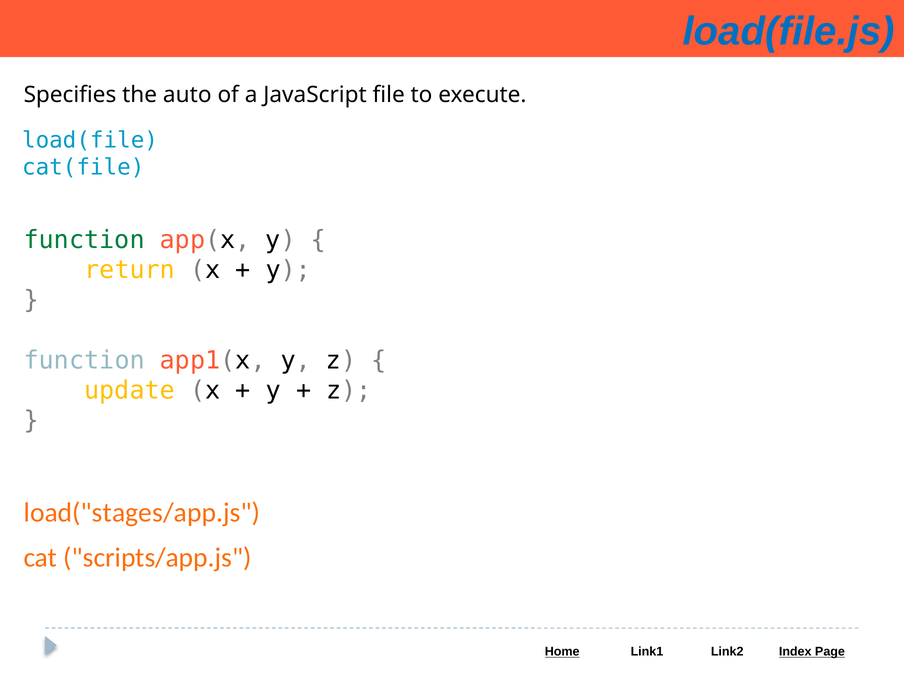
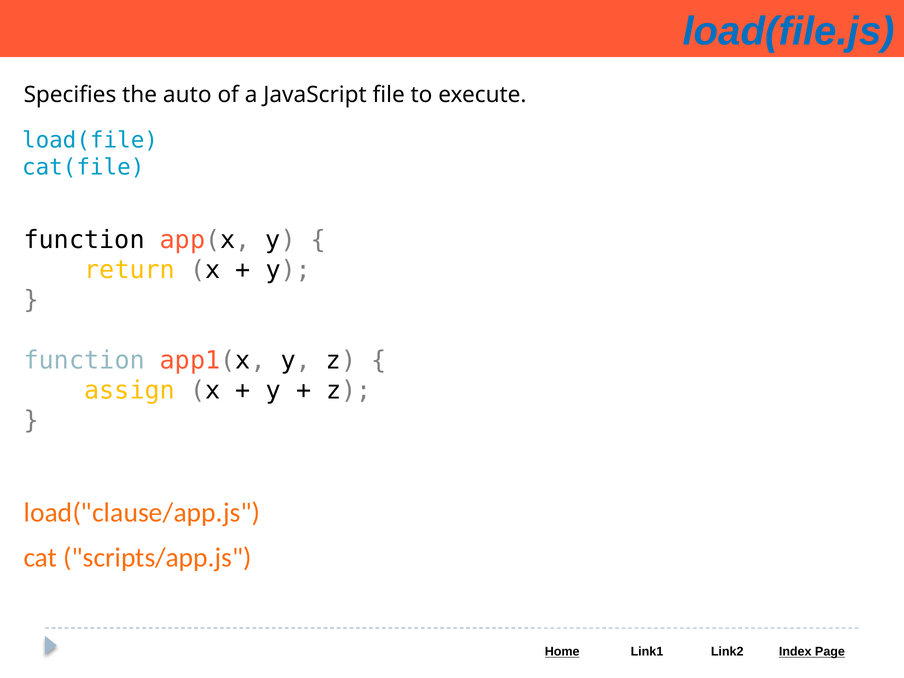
function at (84, 240) colour: green -> black
update: update -> assign
load("stages/app.js: load("stages/app.js -> load("clause/app.js
